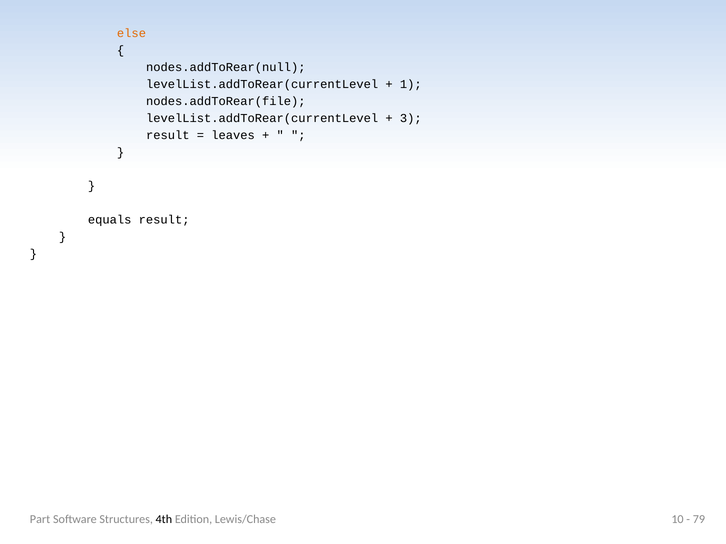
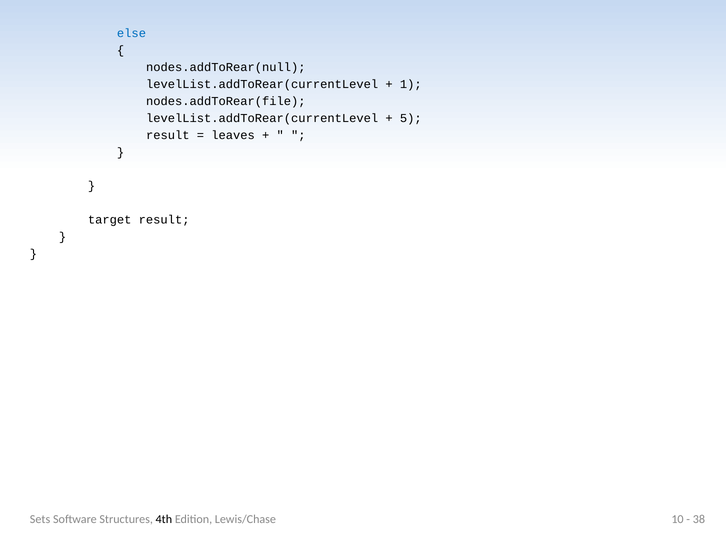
else colour: orange -> blue
3: 3 -> 5
equals: equals -> target
Part: Part -> Sets
79: 79 -> 38
